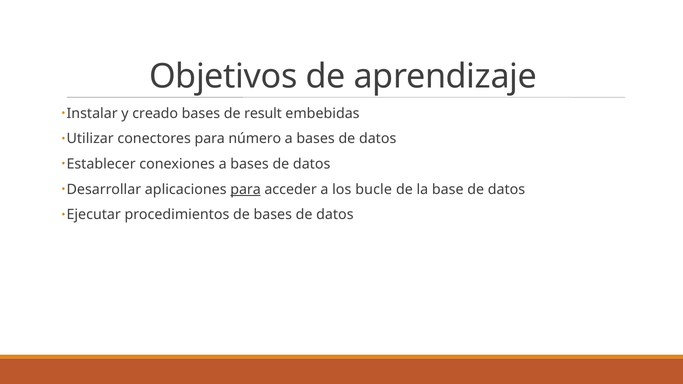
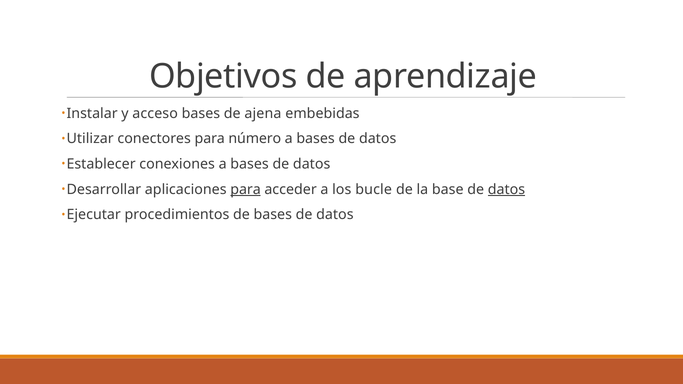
creado: creado -> acceso
result: result -> ajena
datos at (506, 189) underline: none -> present
